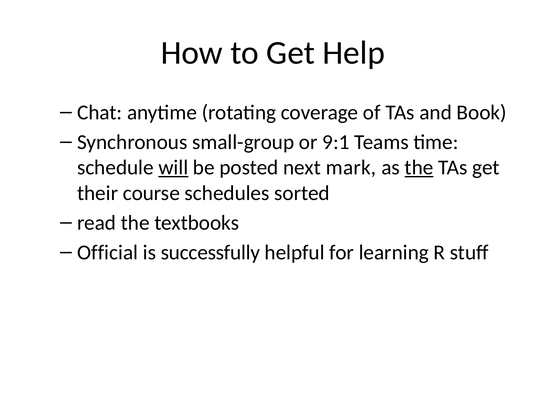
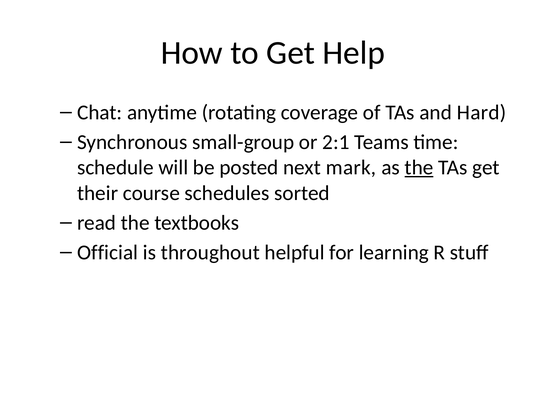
Book: Book -> Hard
9:1: 9:1 -> 2:1
will underline: present -> none
successfully: successfully -> throughout
